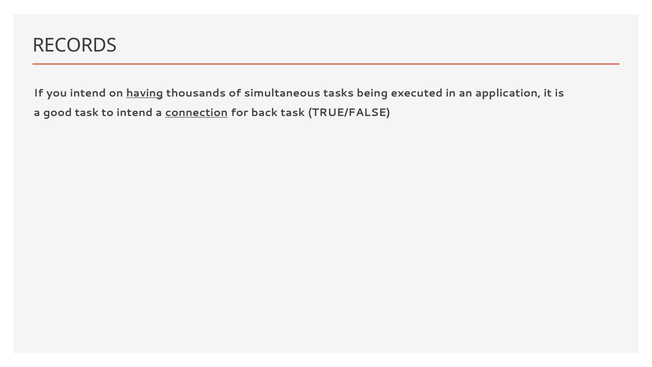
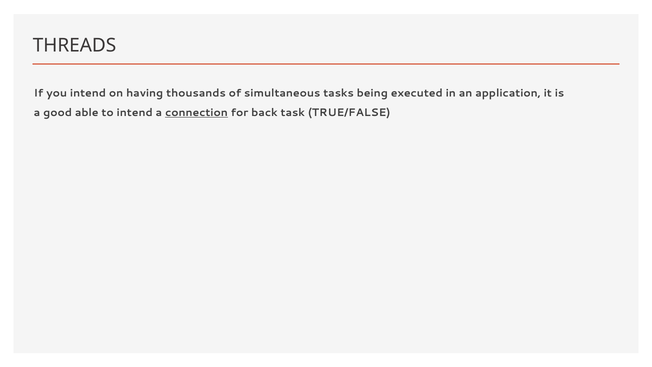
RECORDS: RECORDS -> THREADS
having underline: present -> none
good task: task -> able
